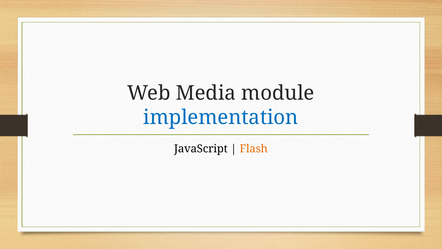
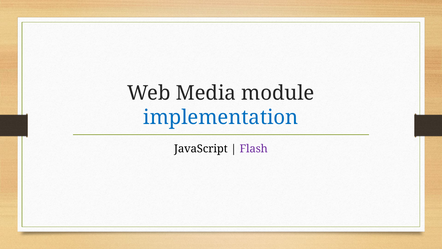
Flash colour: orange -> purple
